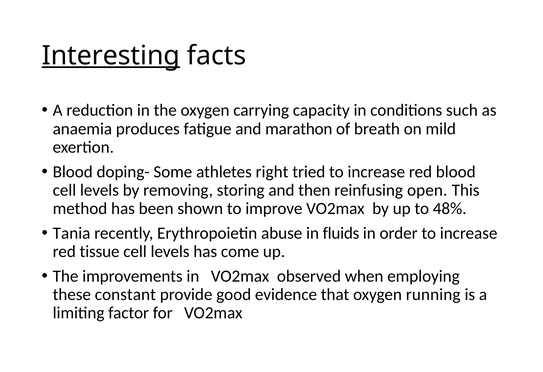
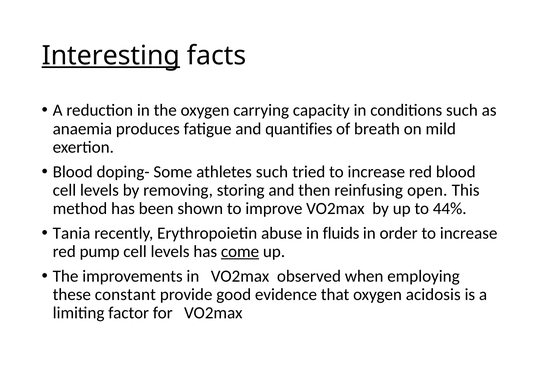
marathon: marathon -> quantifies
athletes right: right -> such
48%: 48% -> 44%
tissue: tissue -> pump
come underline: none -> present
running: running -> acidosis
